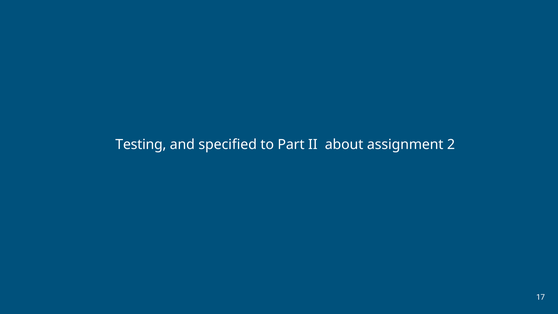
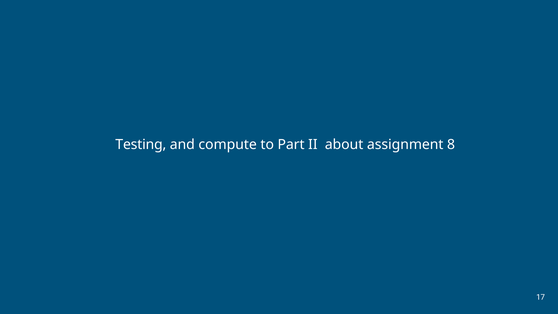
specified: specified -> compute
2: 2 -> 8
